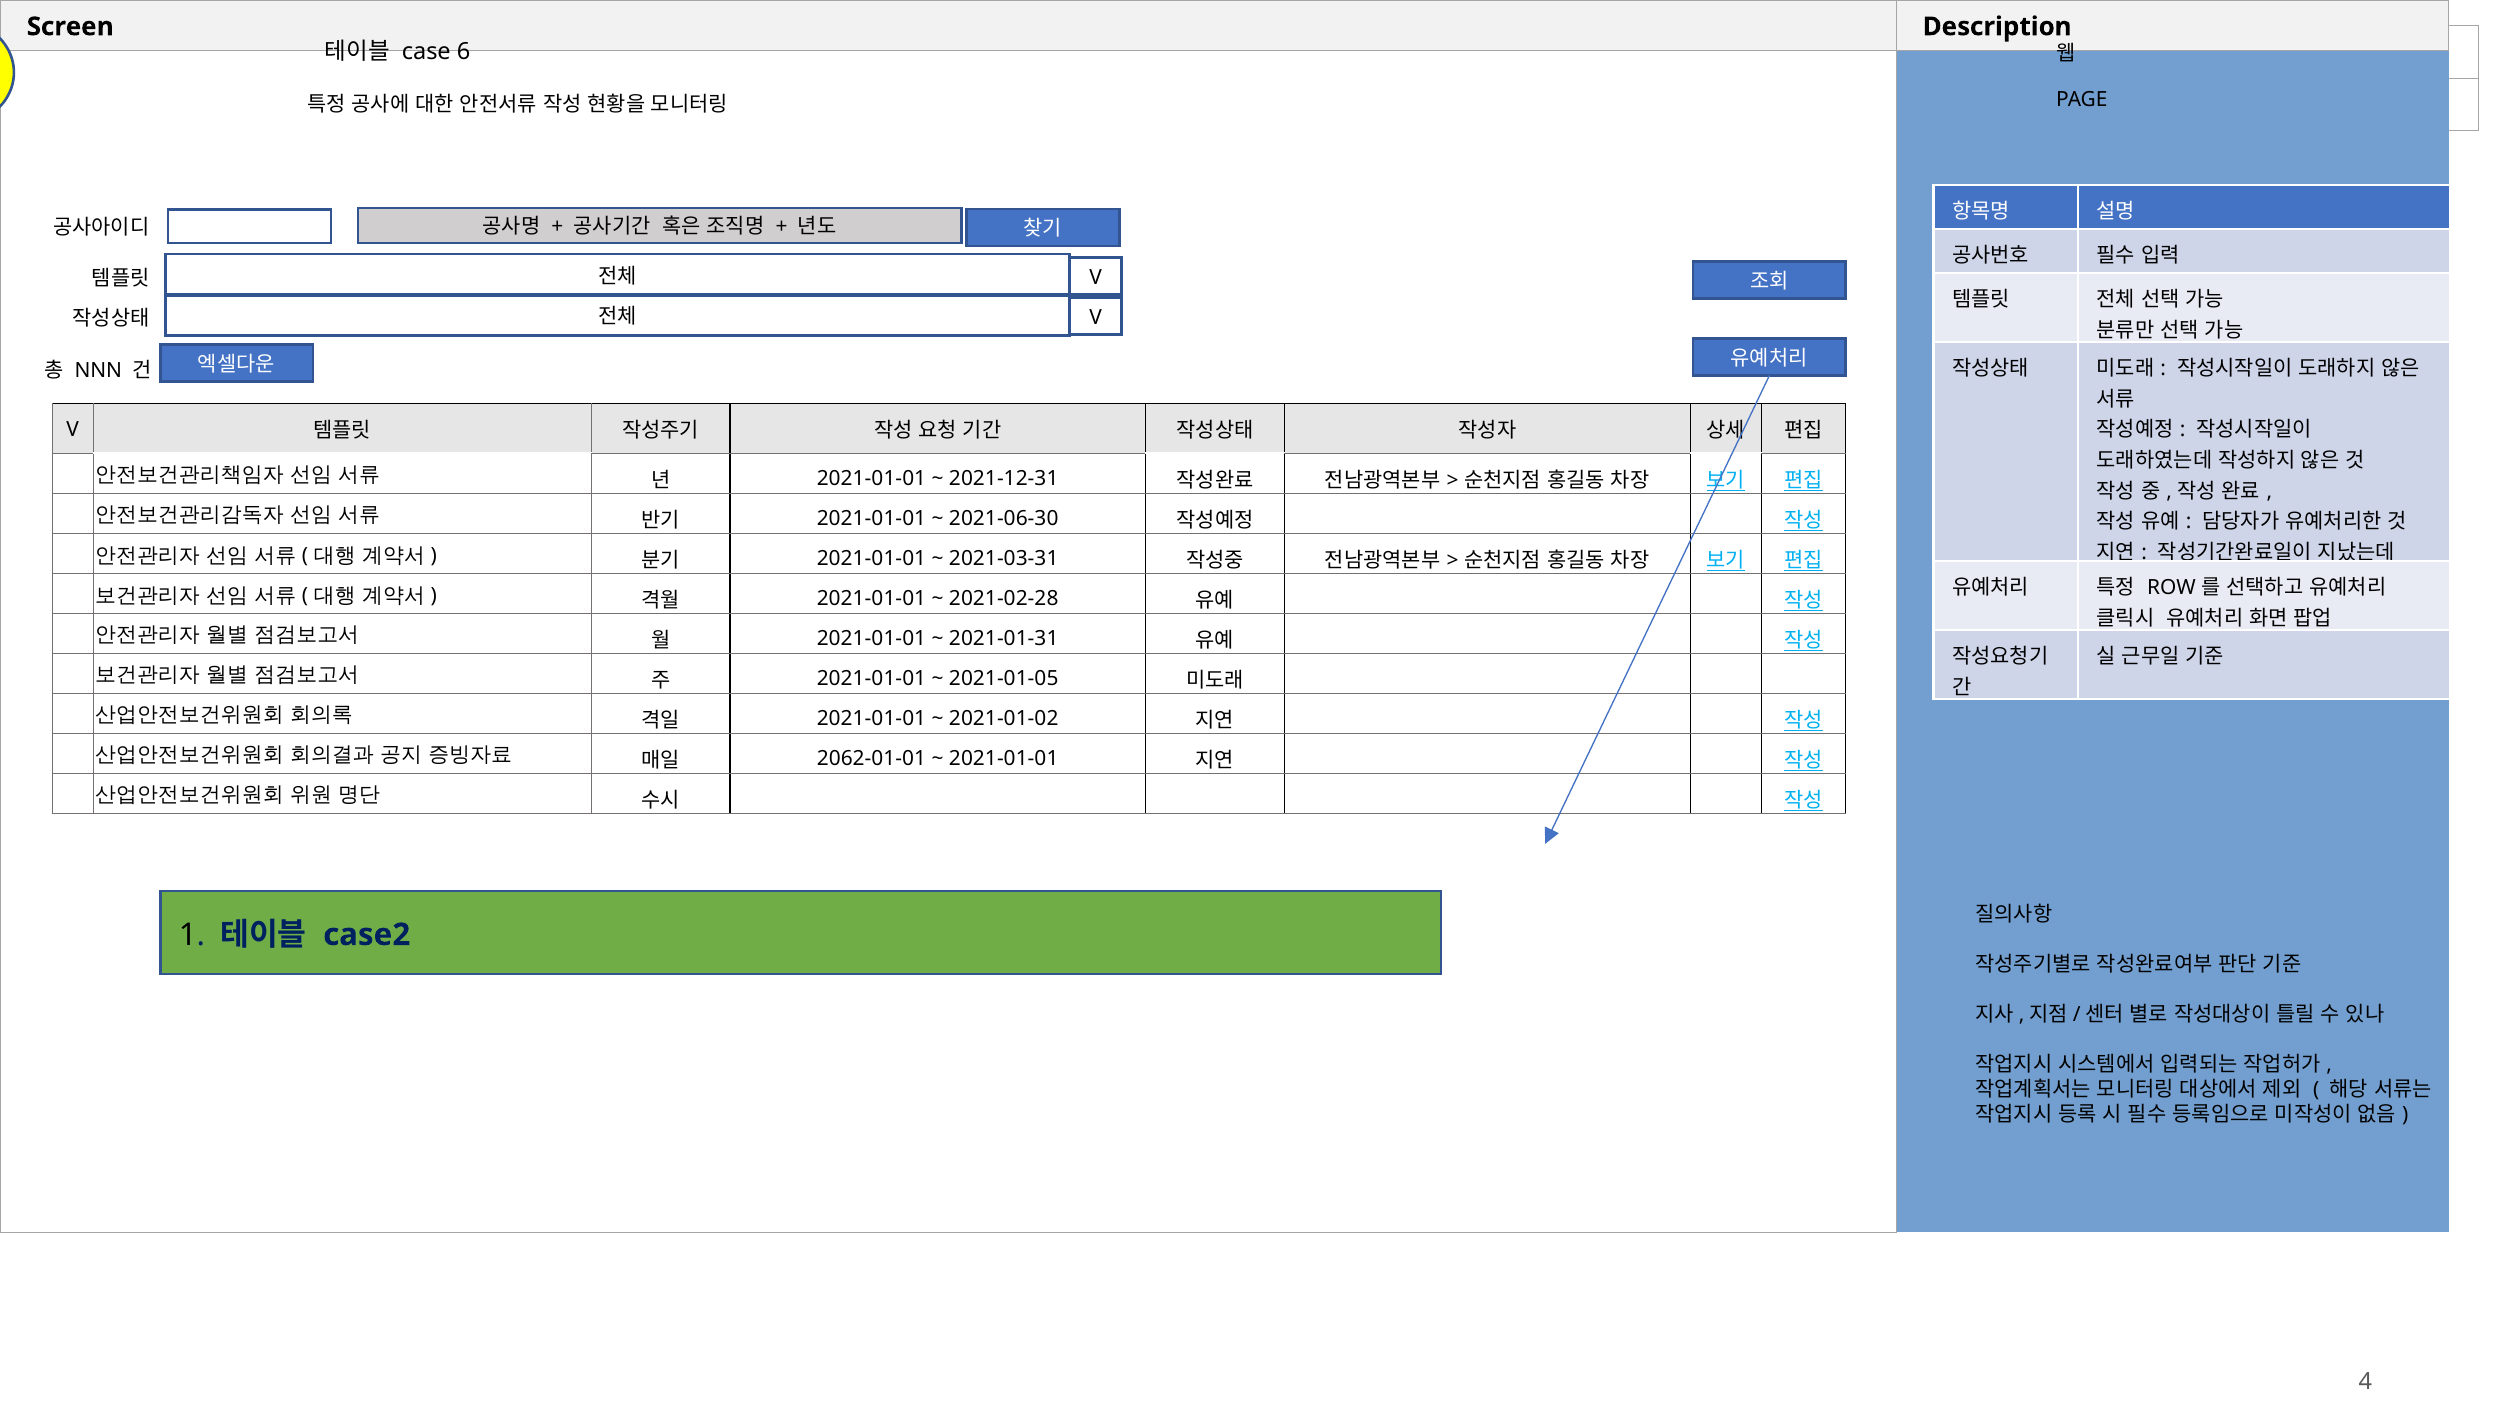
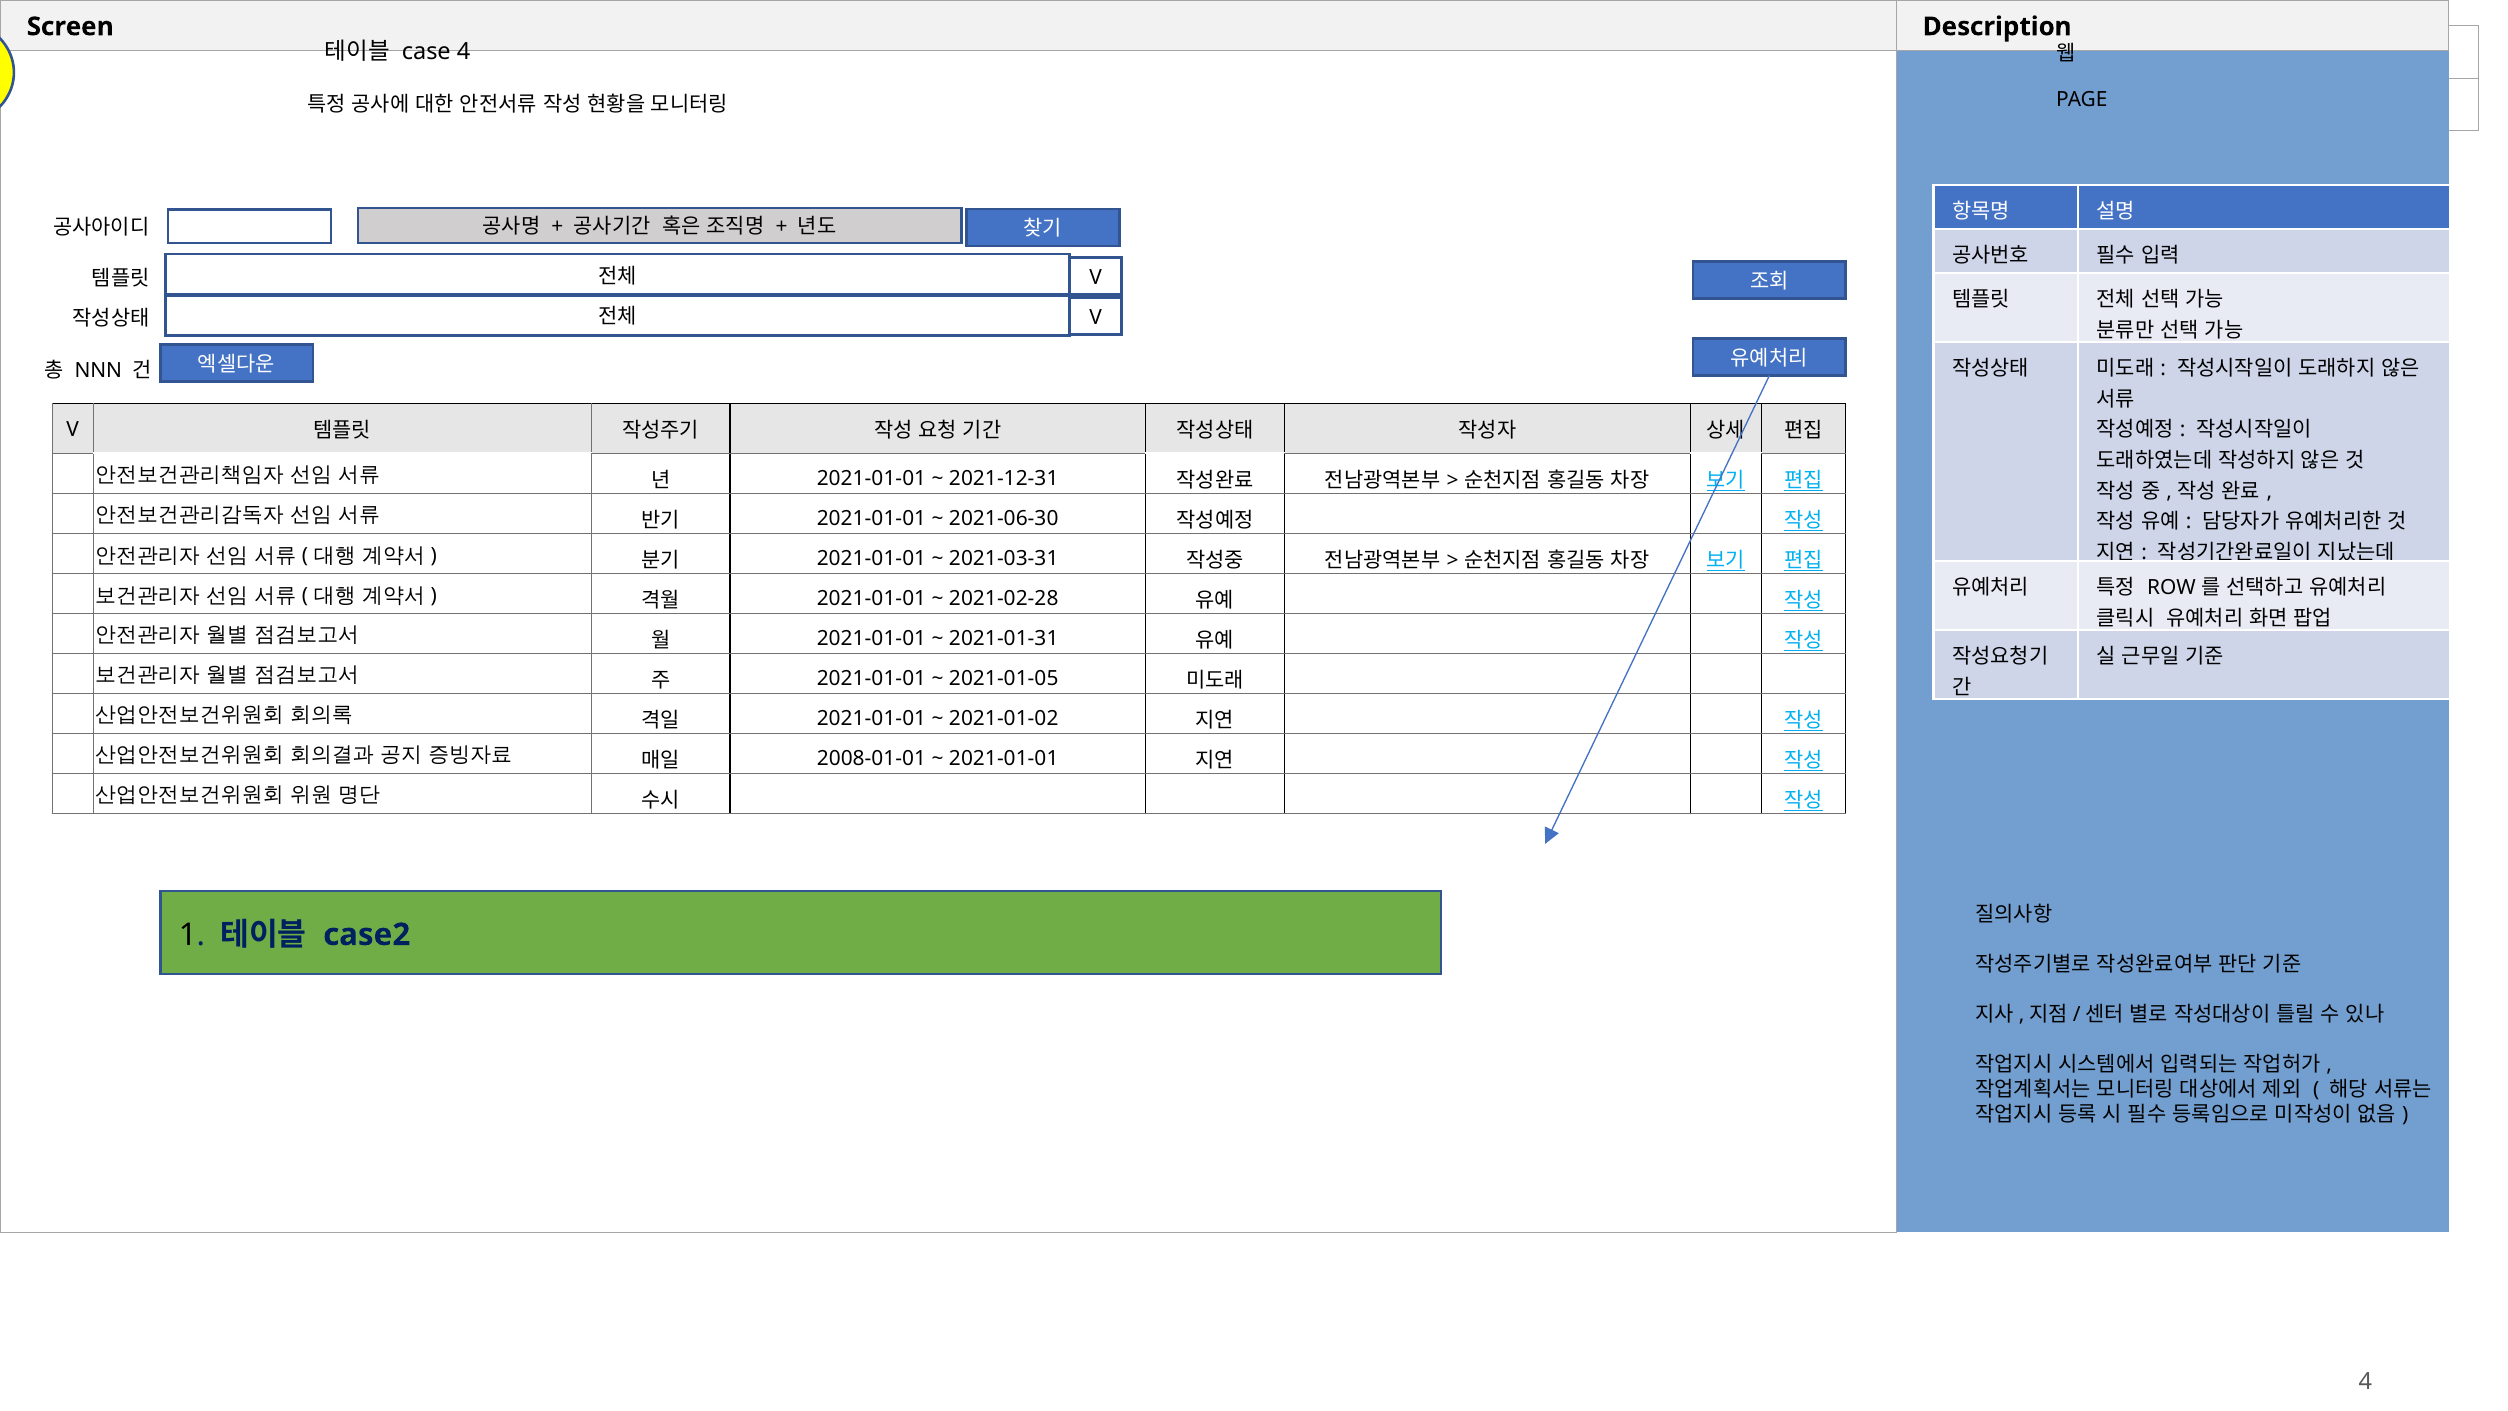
case 6: 6 -> 4
2062-01-01: 2062-01-01 -> 2008-01-01
